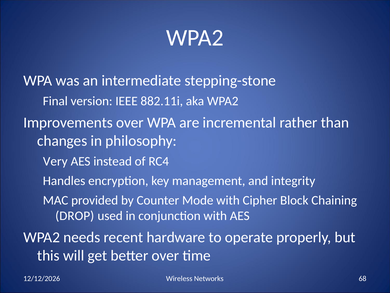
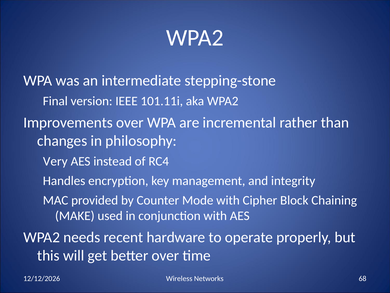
882.11i: 882.11i -> 101.11i
DROP: DROP -> MAKE
